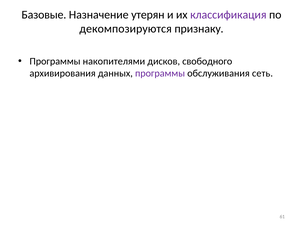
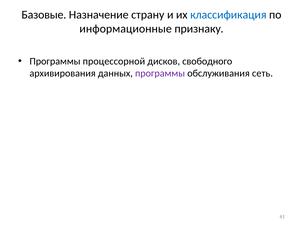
утерян: утерян -> страну
классификация colour: purple -> blue
декомпозируются: декомпозируются -> информационные
накопителями: накопителями -> процессорной
